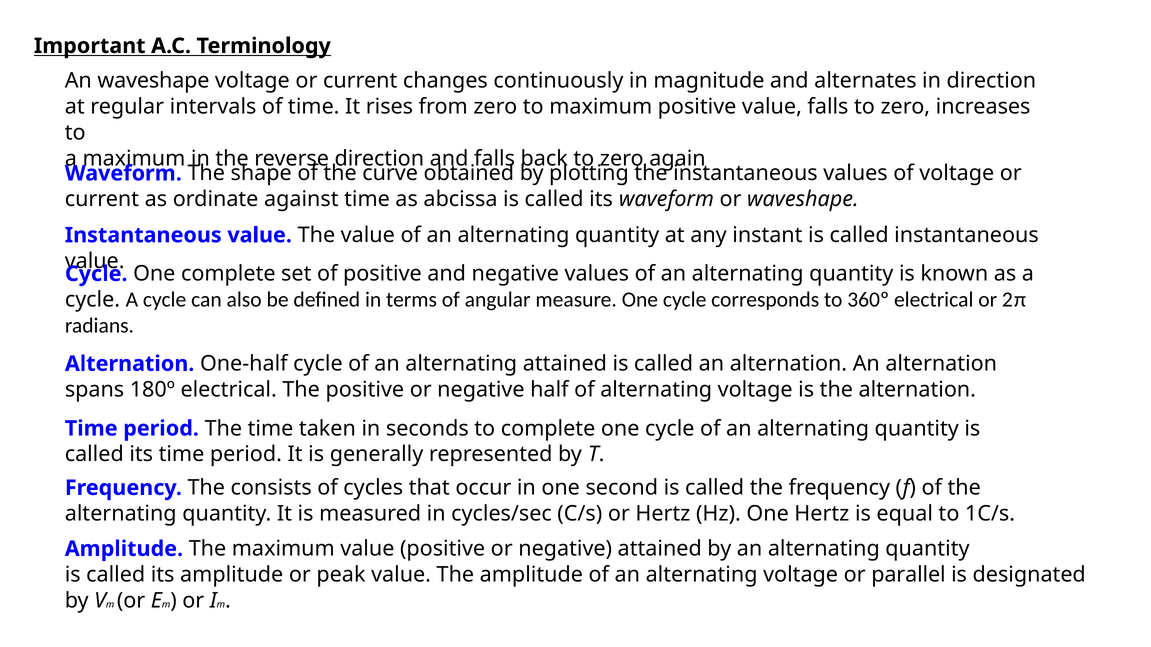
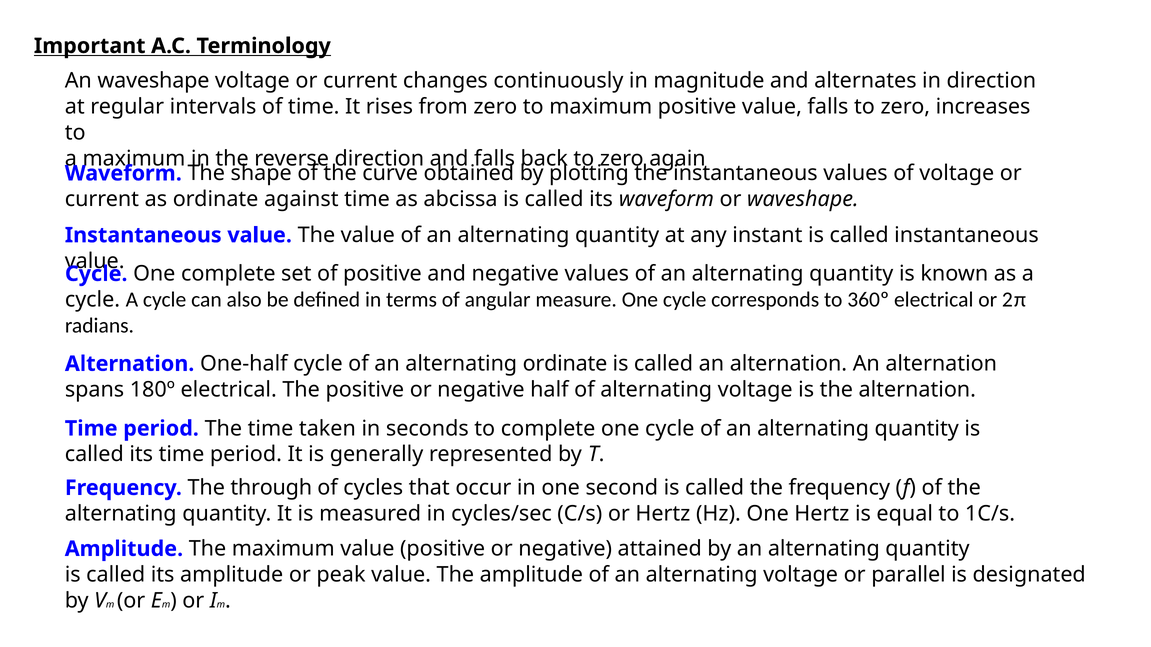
alternating attained: attained -> ordinate
consists: consists -> through
